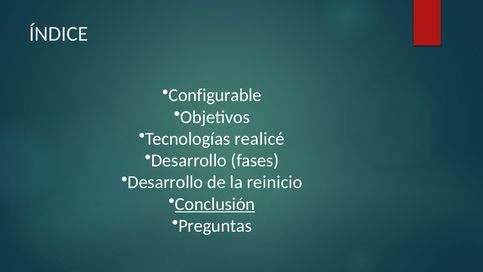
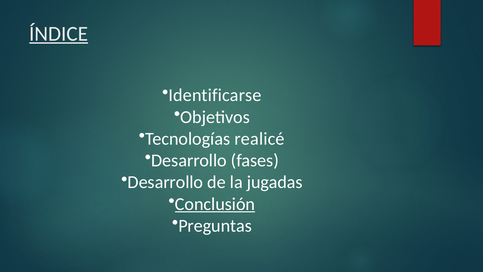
ÍNDICE underline: none -> present
Configurable: Configurable -> Identificarse
reinicio: reinicio -> jugadas
